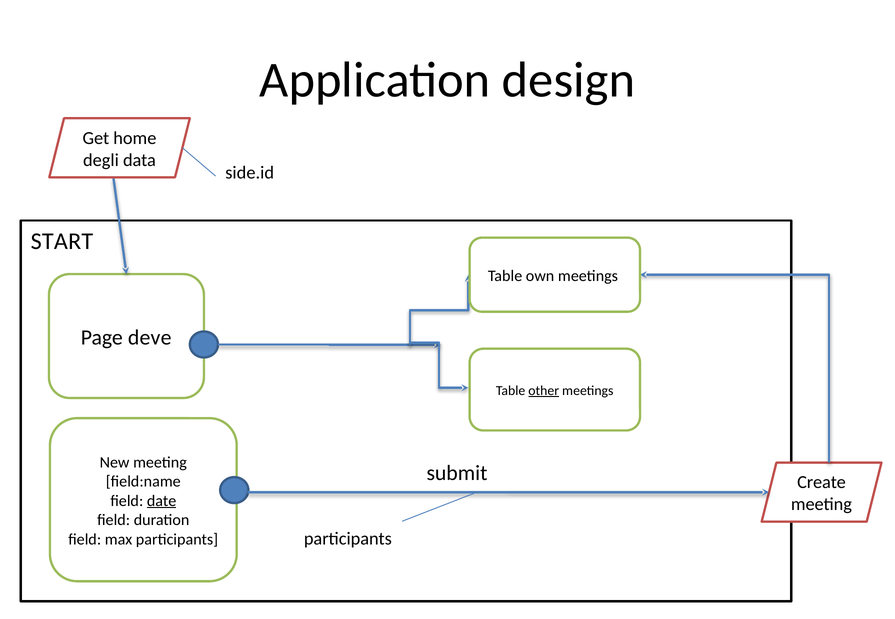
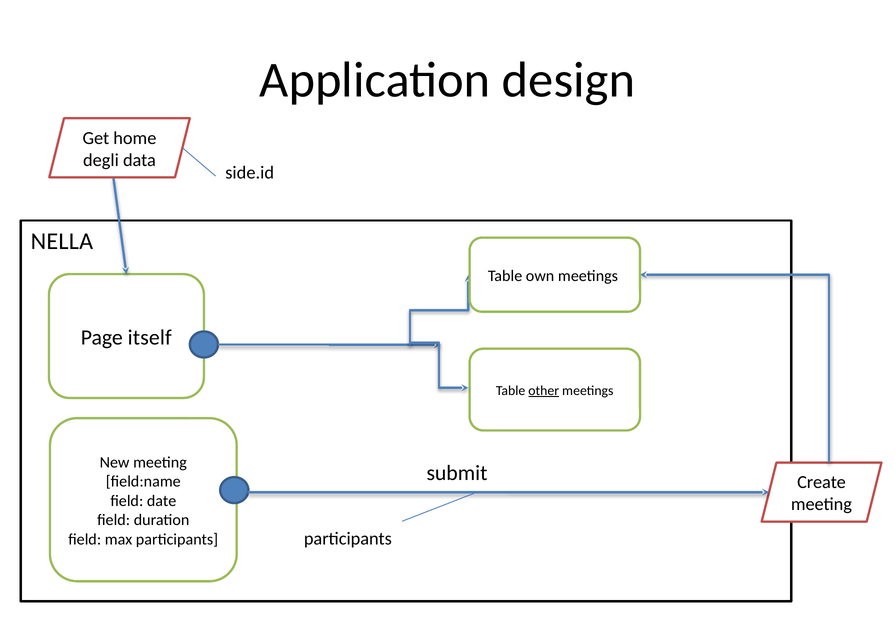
START: START -> NELLA
deve: deve -> itself
date underline: present -> none
